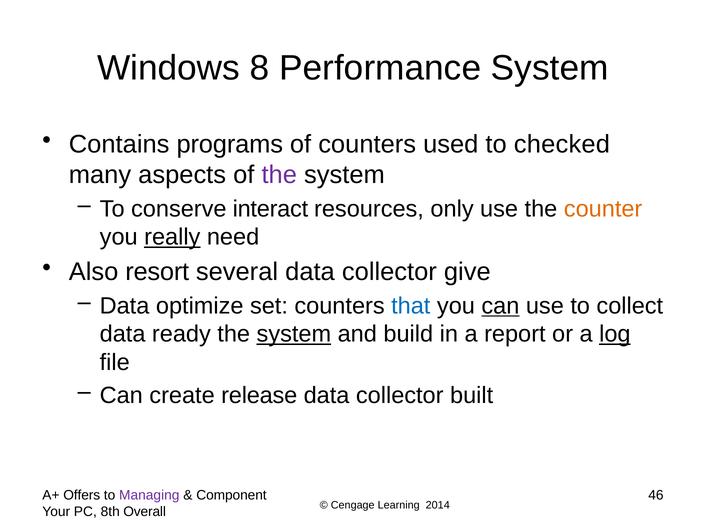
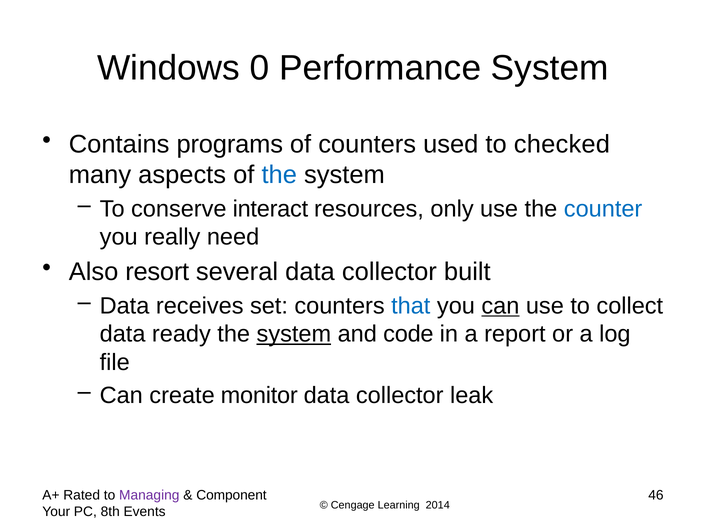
8: 8 -> 0
the at (279, 175) colour: purple -> blue
counter colour: orange -> blue
really underline: present -> none
give: give -> built
optimize: optimize -> receives
build: build -> code
log underline: present -> none
release: release -> monitor
built: built -> leak
Offers: Offers -> Rated
Overall: Overall -> Events
